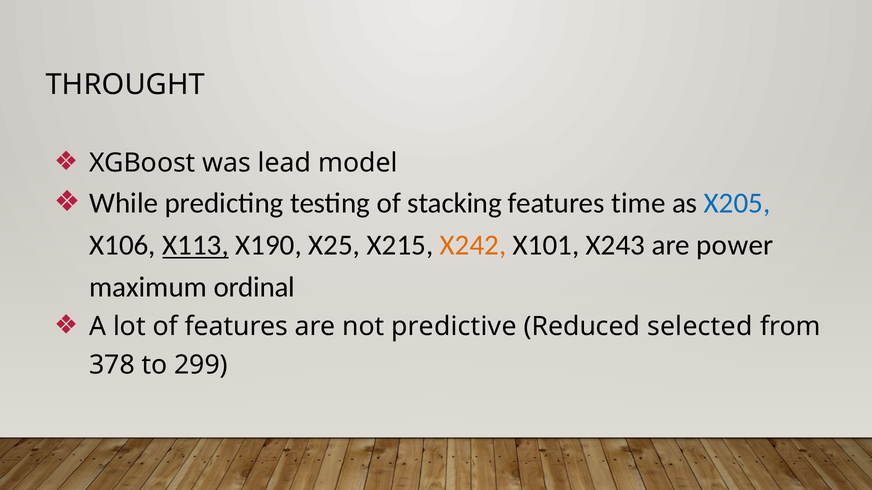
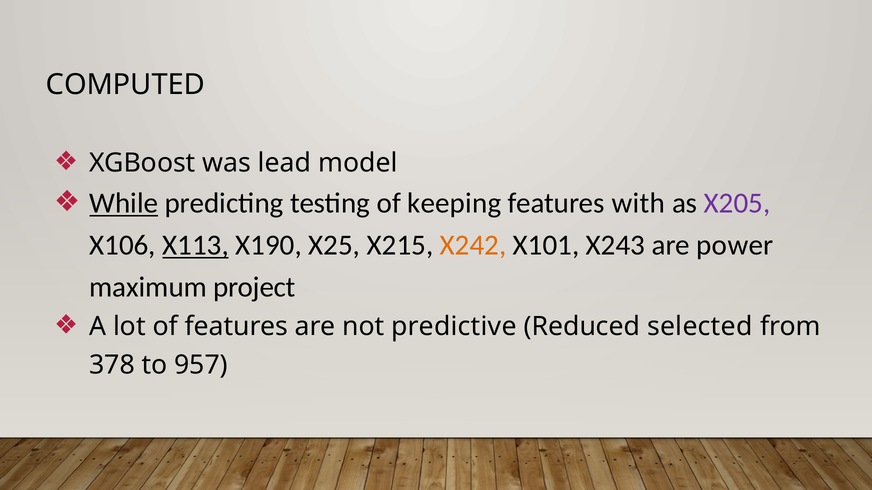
THROUGHT: THROUGHT -> COMPUTED
While underline: none -> present
stacking: stacking -> keeping
time: time -> with
X205 colour: blue -> purple
ordinal: ordinal -> project
299: 299 -> 957
